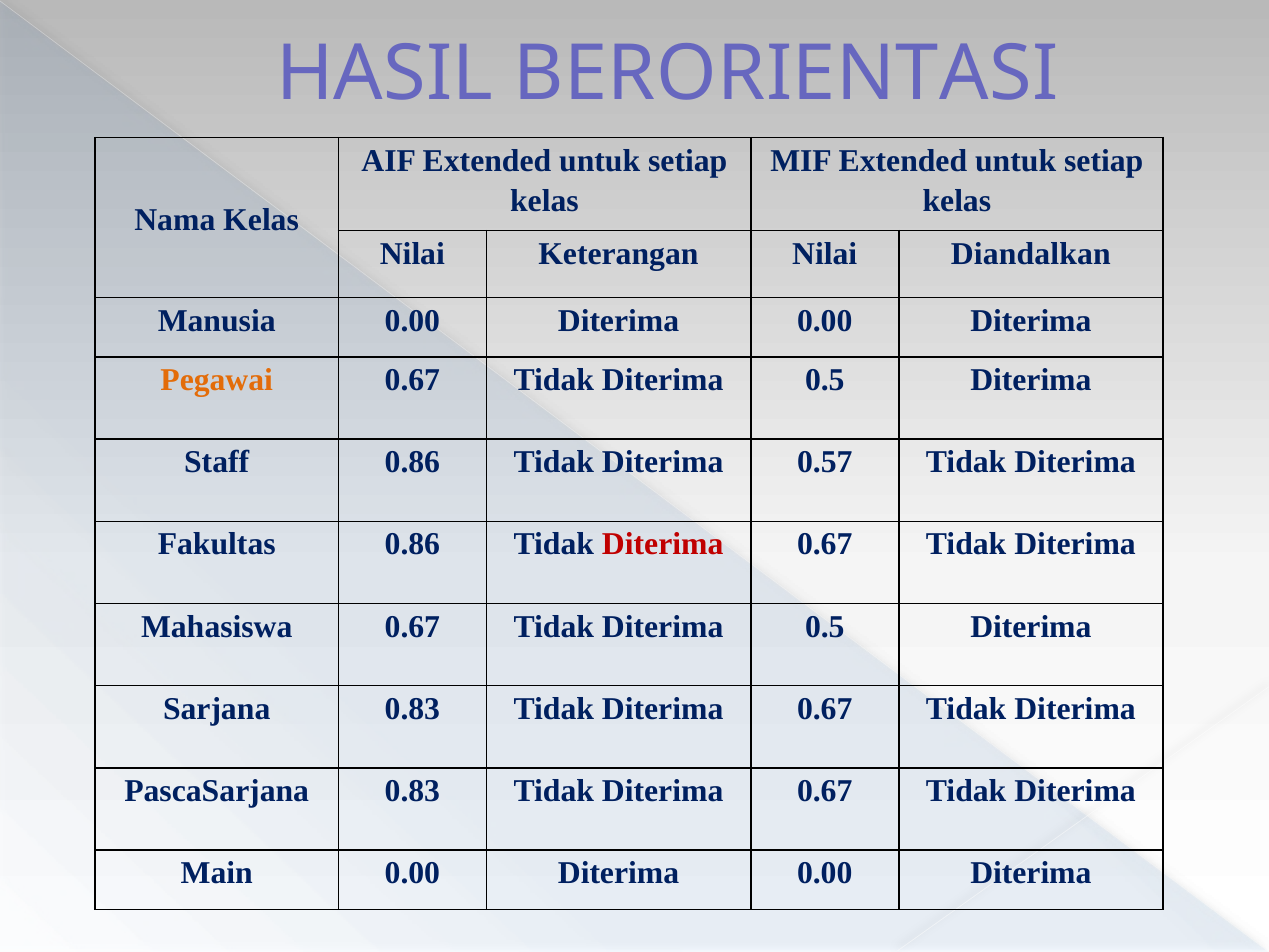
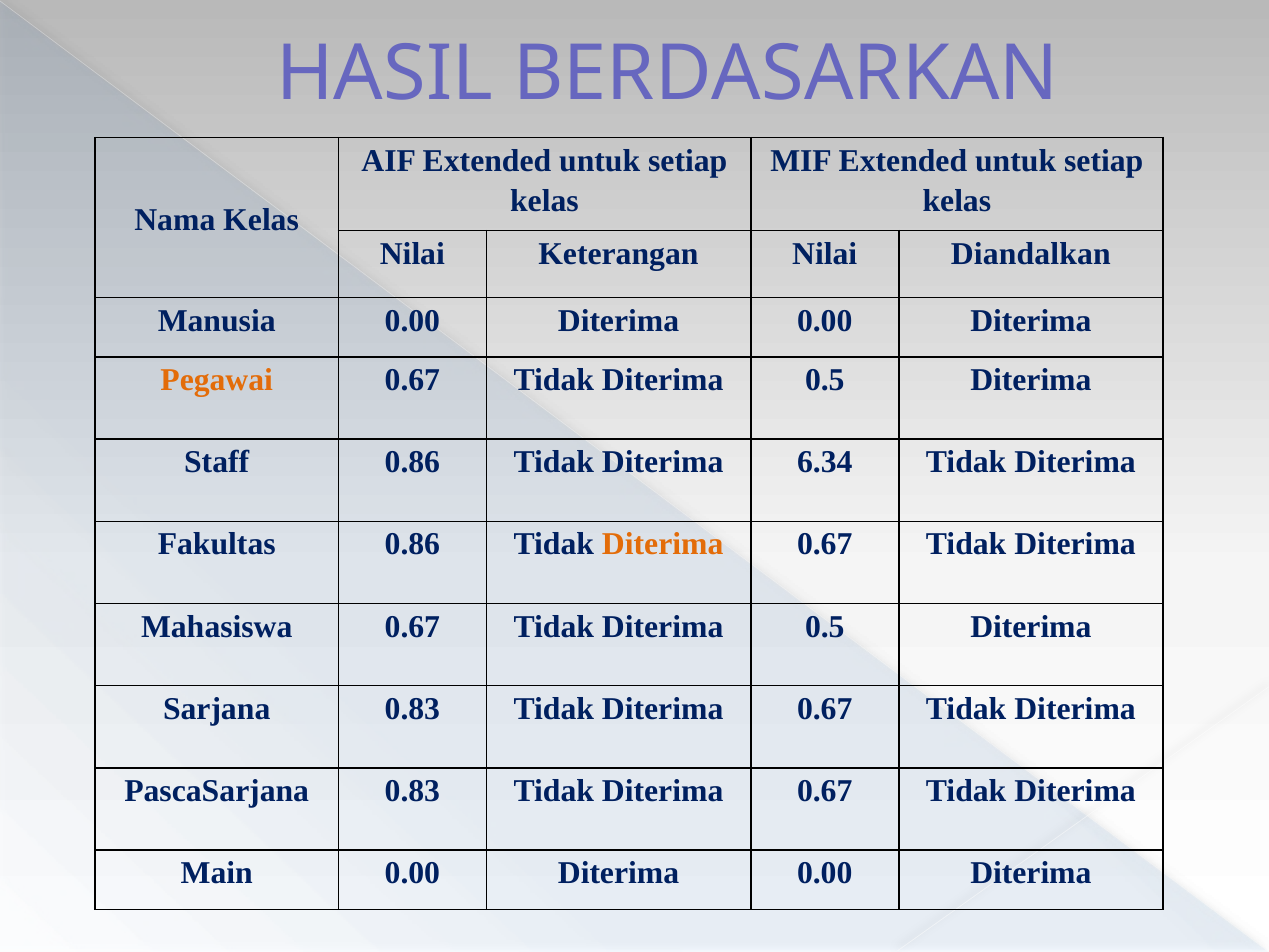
BERORIENTASI: BERORIENTASI -> BERDASARKAN
0.57: 0.57 -> 6.34
Diterima at (663, 544) colour: red -> orange
